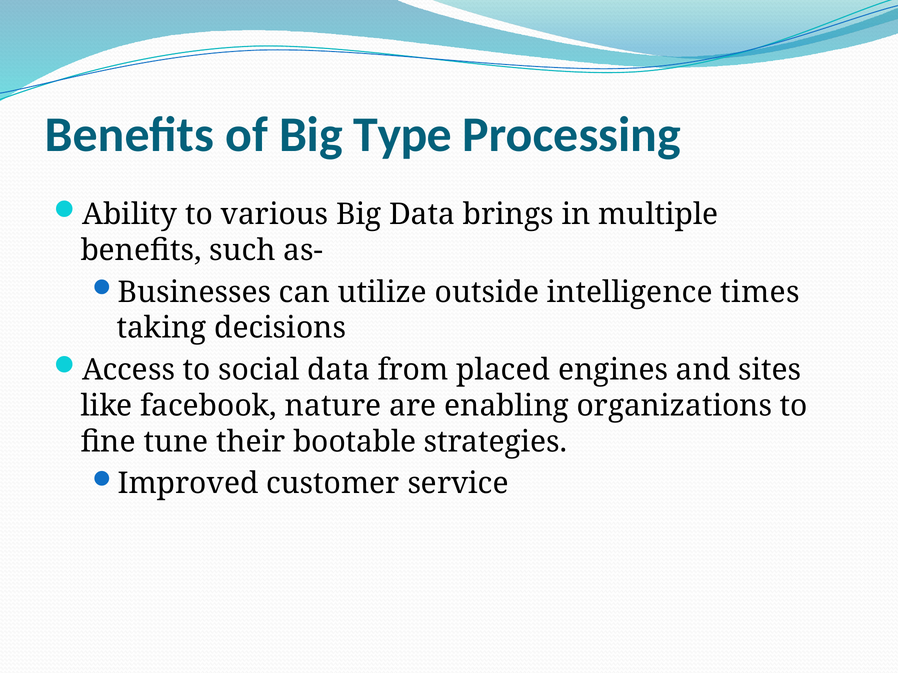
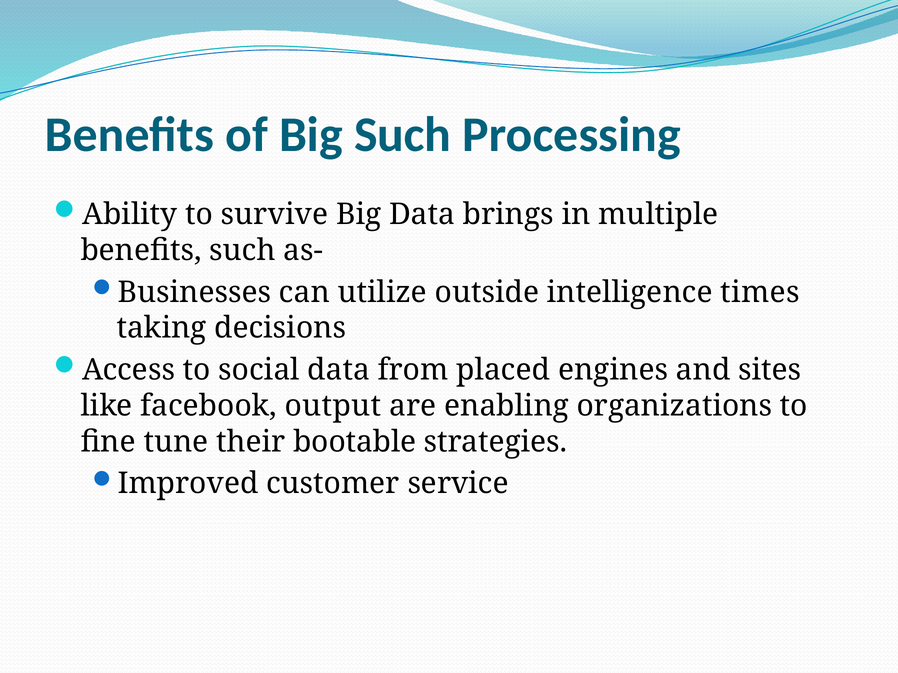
Big Type: Type -> Such
various: various -> survive
nature: nature -> output
